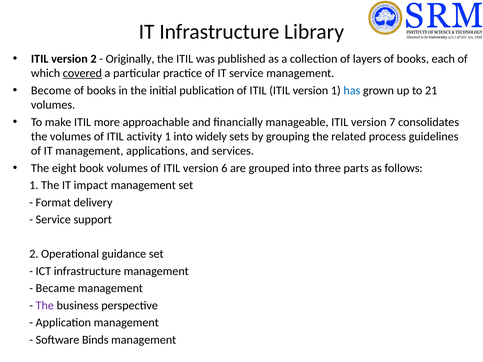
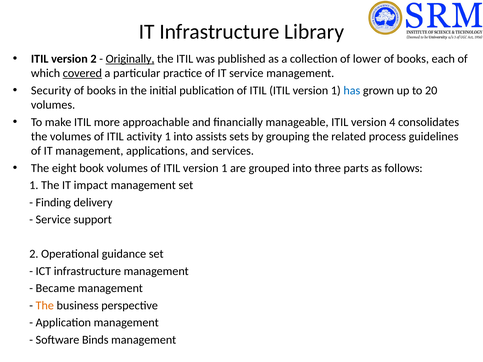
Originally underline: none -> present
layers: layers -> lower
Become: Become -> Security
21: 21 -> 20
7: 7 -> 4
widely: widely -> assists
of ITIL version 6: 6 -> 1
Format: Format -> Finding
The at (45, 306) colour: purple -> orange
